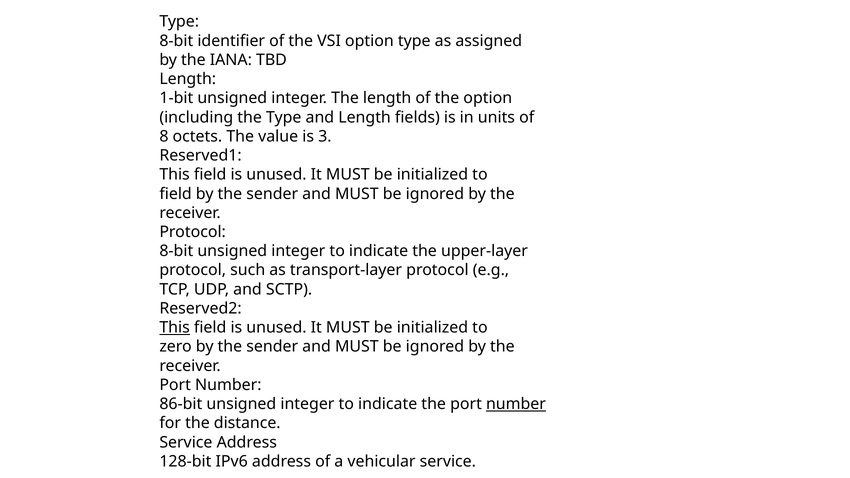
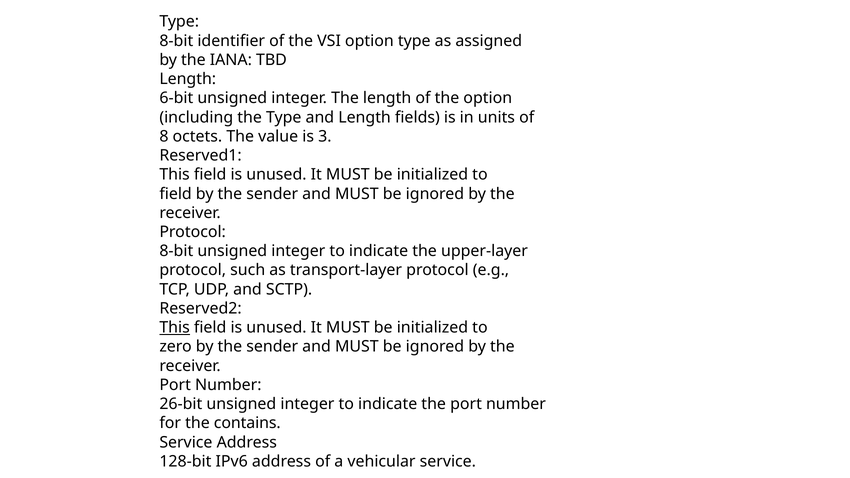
1-bit: 1-bit -> 6-bit
86-bit: 86-bit -> 26-bit
number at (516, 404) underline: present -> none
distance: distance -> contains
